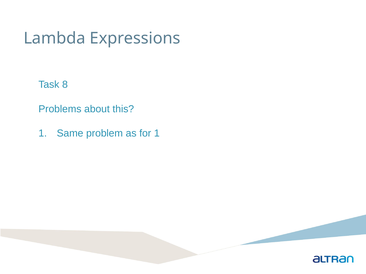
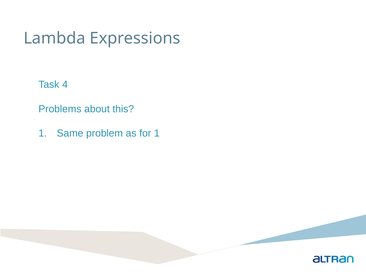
8: 8 -> 4
